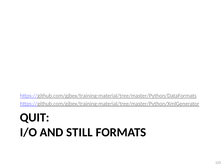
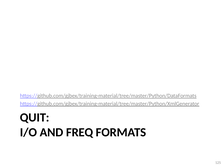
STILL: STILL -> FREQ
